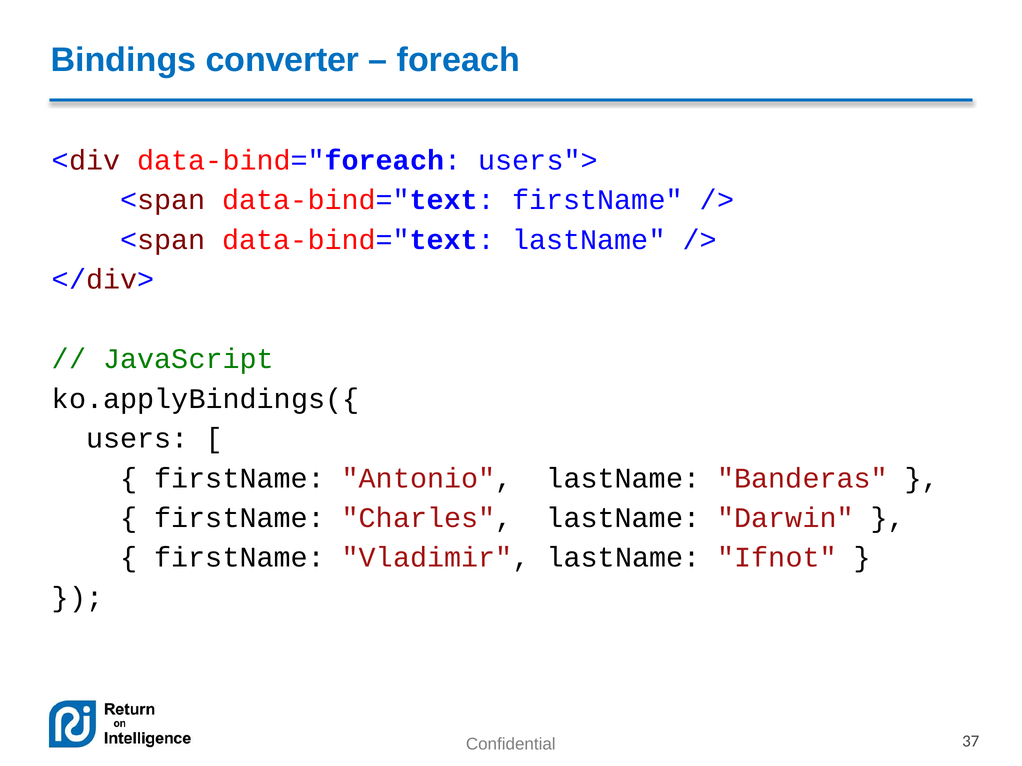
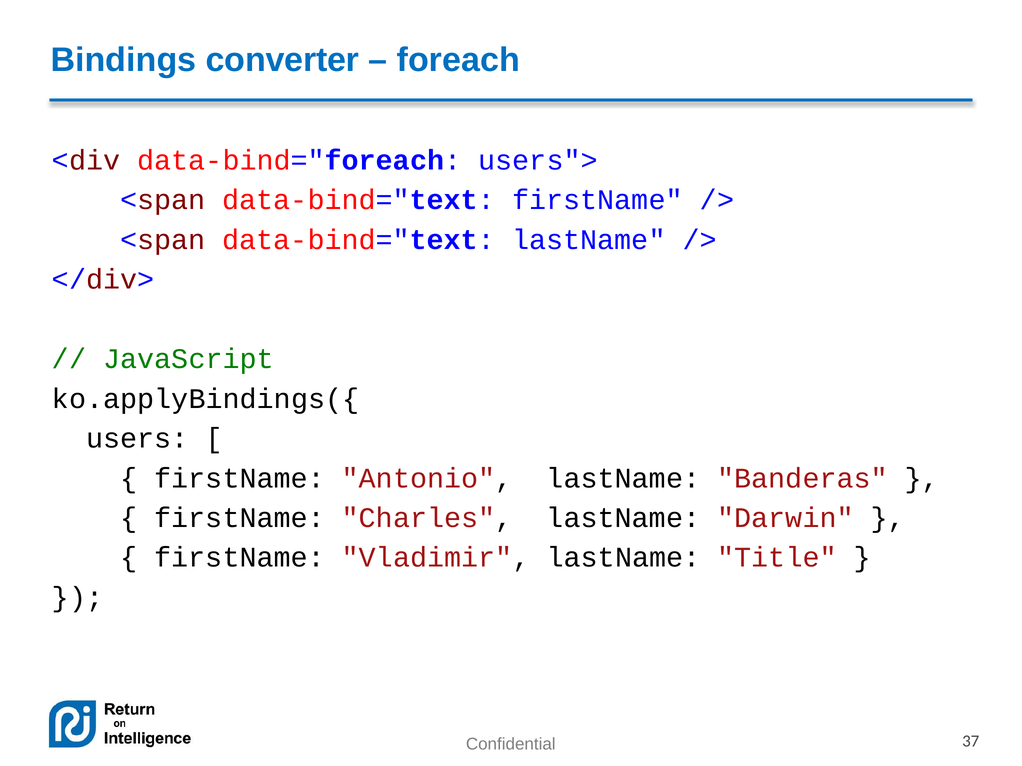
Ifnot: Ifnot -> Title
